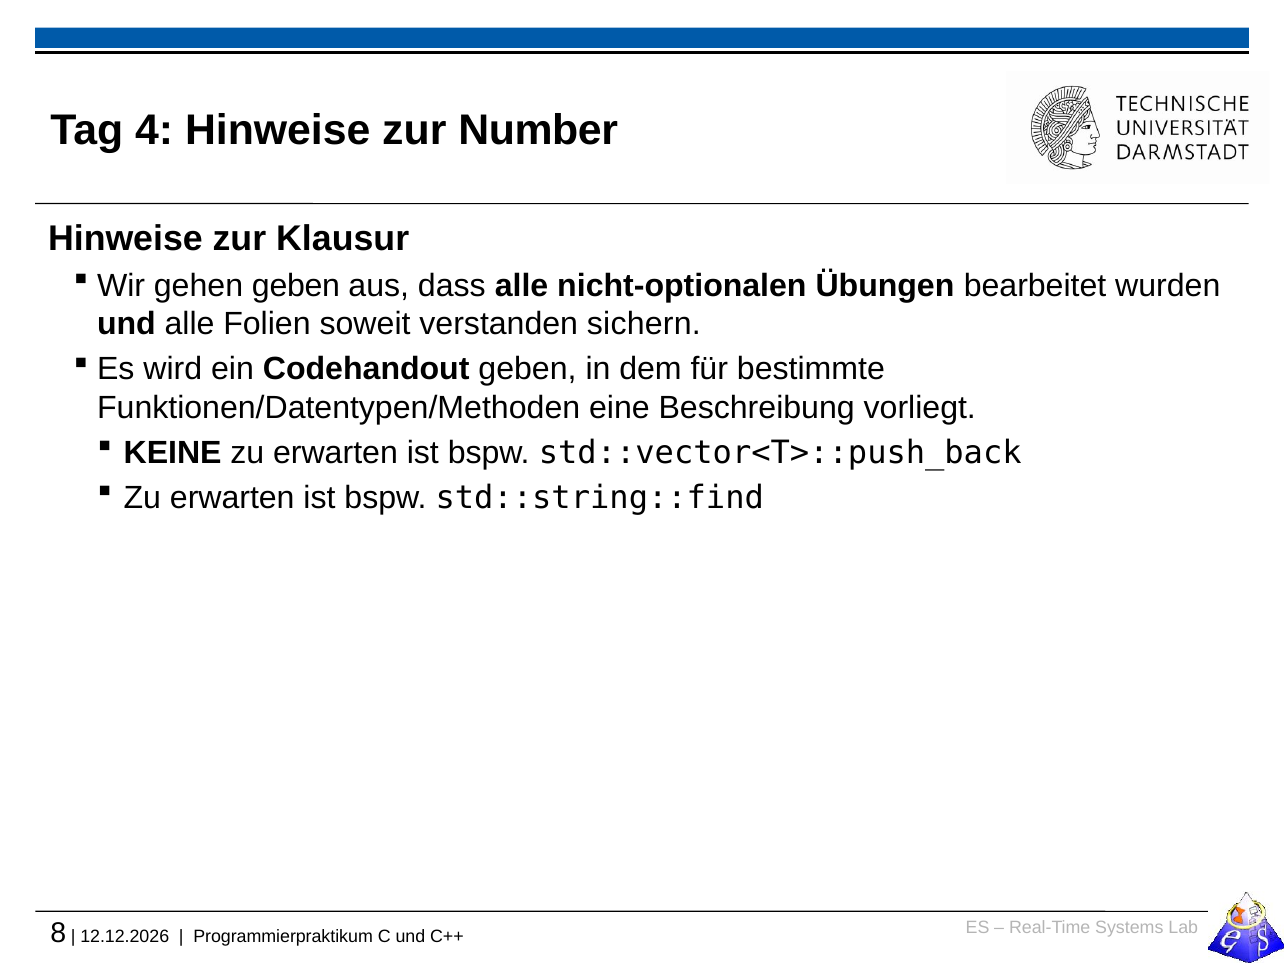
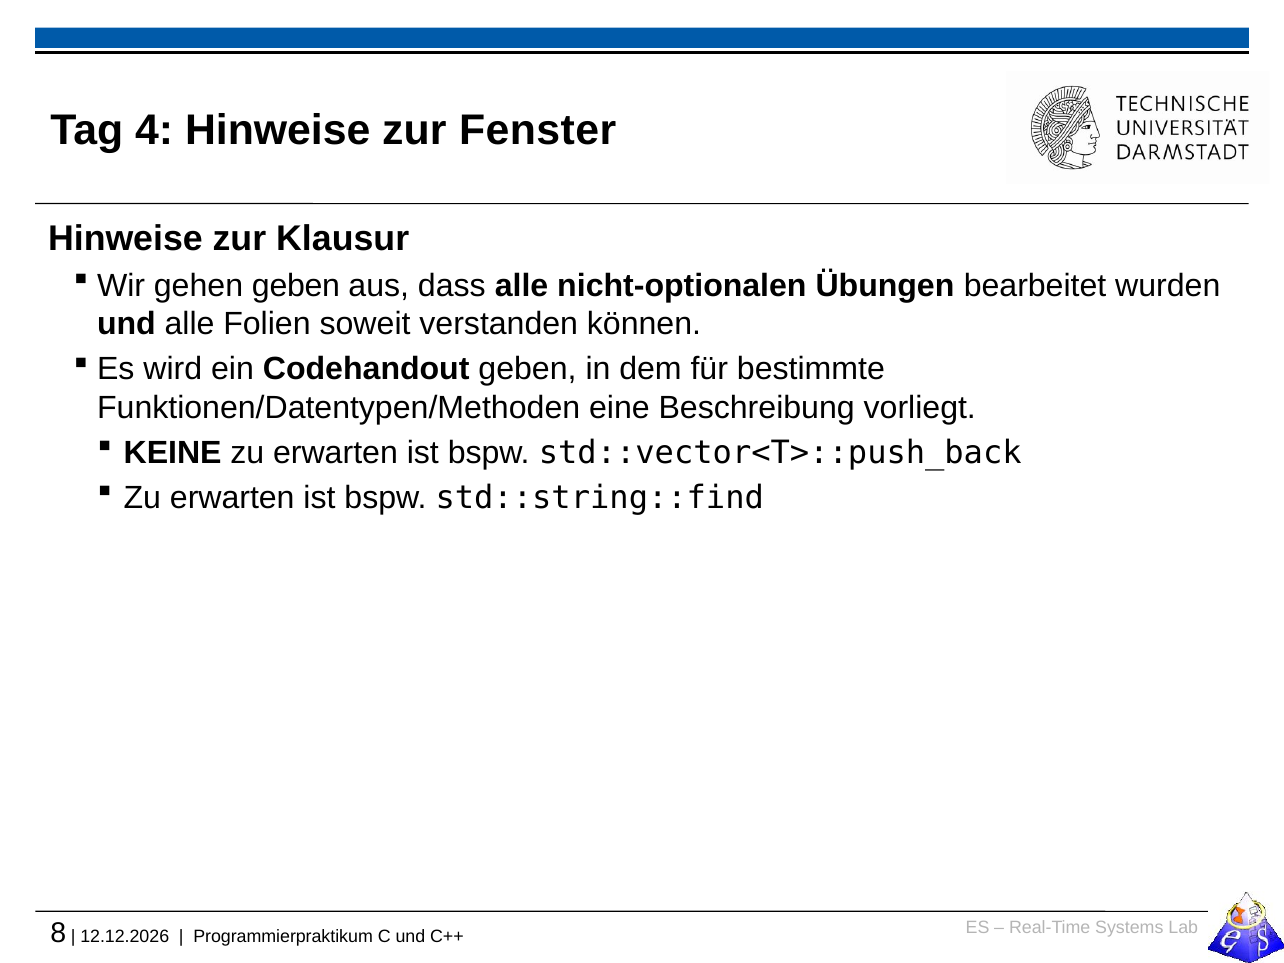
Number: Number -> Fenster
sichern: sichern -> können
